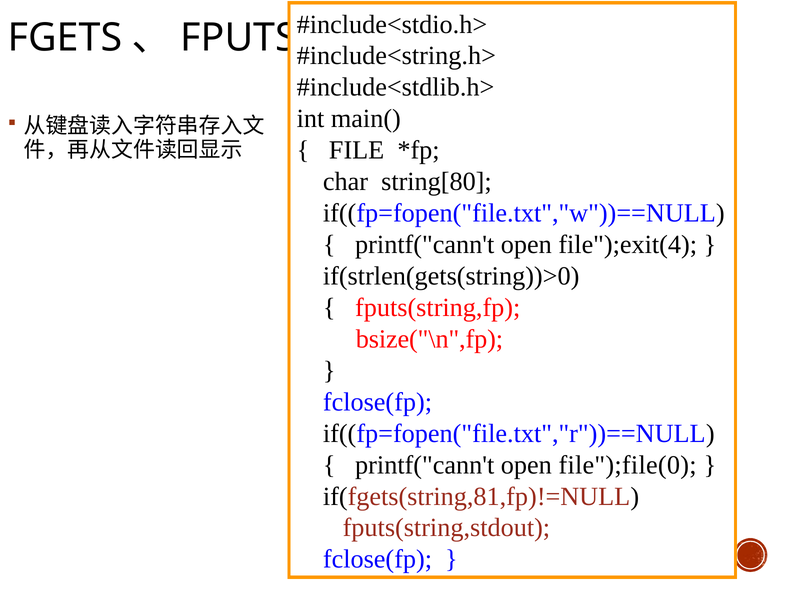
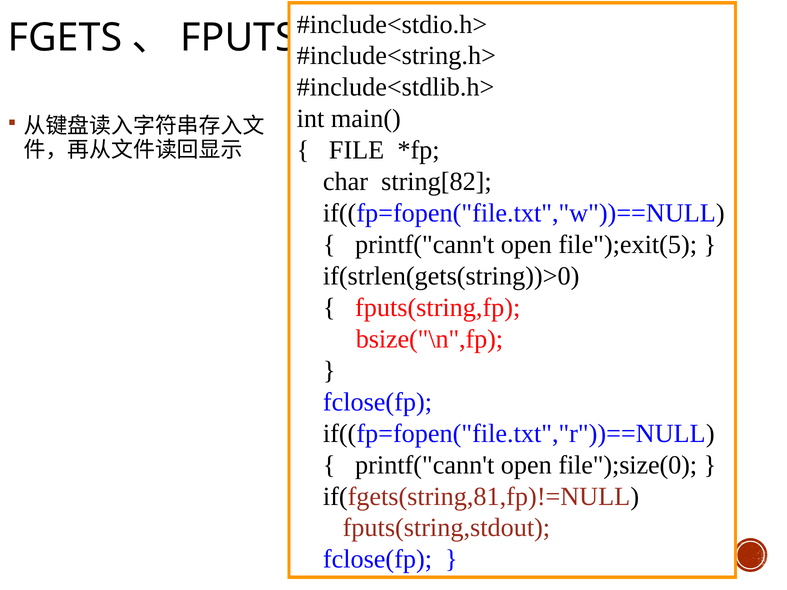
string[80: string[80 -> string[82
file");exit(4: file");exit(4 -> file");exit(5
file");file(0: file");file(0 -> file");size(0
